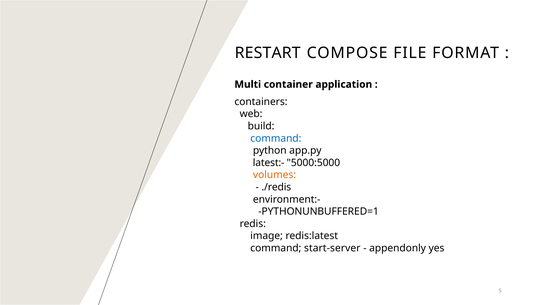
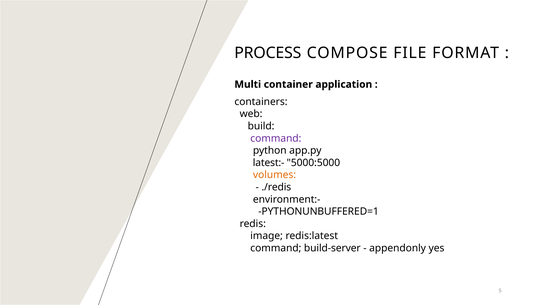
RESTART: RESTART -> PROCESS
command at (276, 139) colour: blue -> purple
start-server: start-server -> build-server
